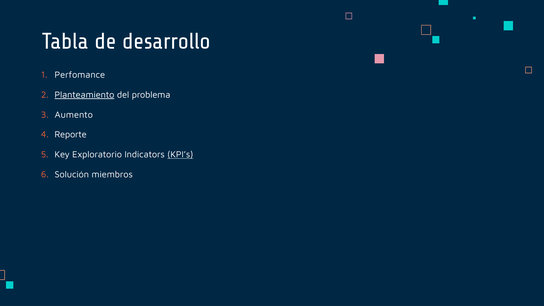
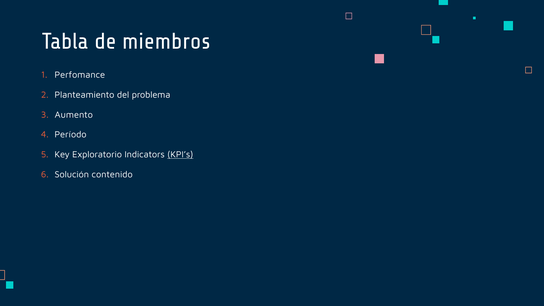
desarrollo: desarrollo -> miembros
Planteamiento underline: present -> none
Reporte: Reporte -> Período
miembros: miembros -> contenido
